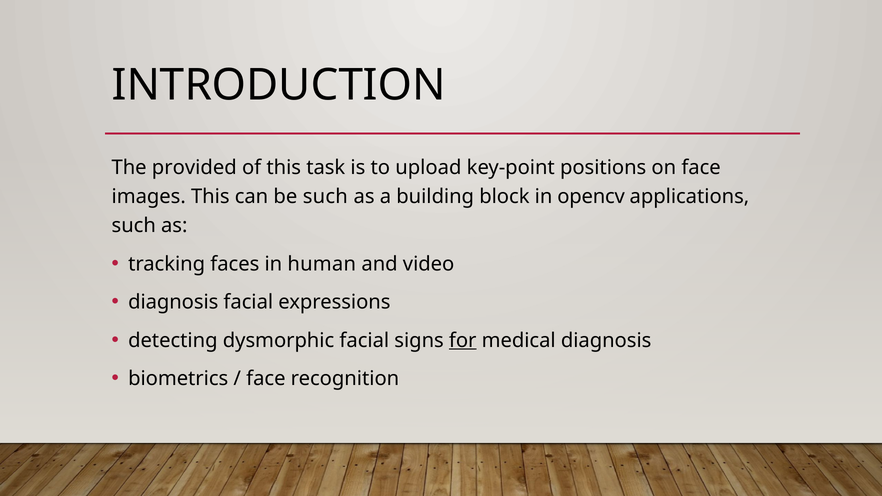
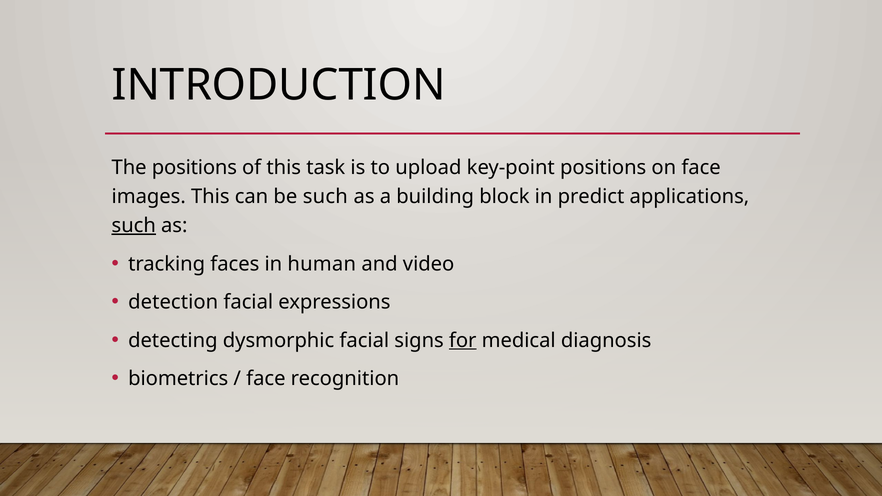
The provided: provided -> positions
opencv: opencv -> predict
such at (134, 226) underline: none -> present
diagnosis at (173, 302): diagnosis -> detection
